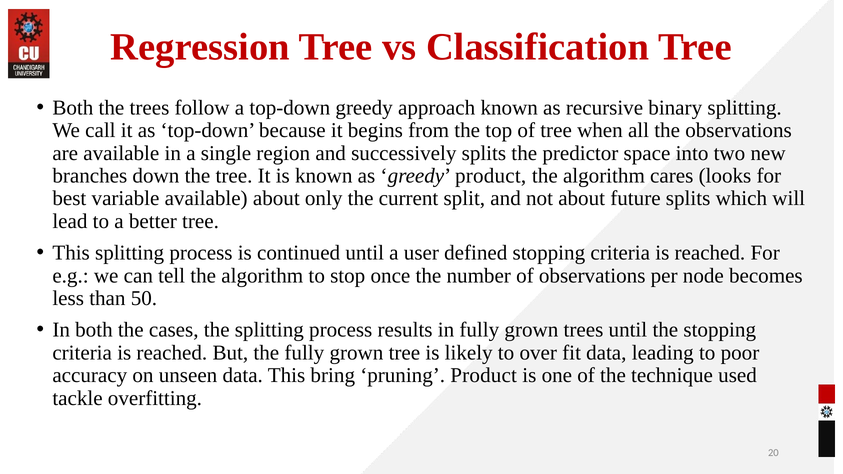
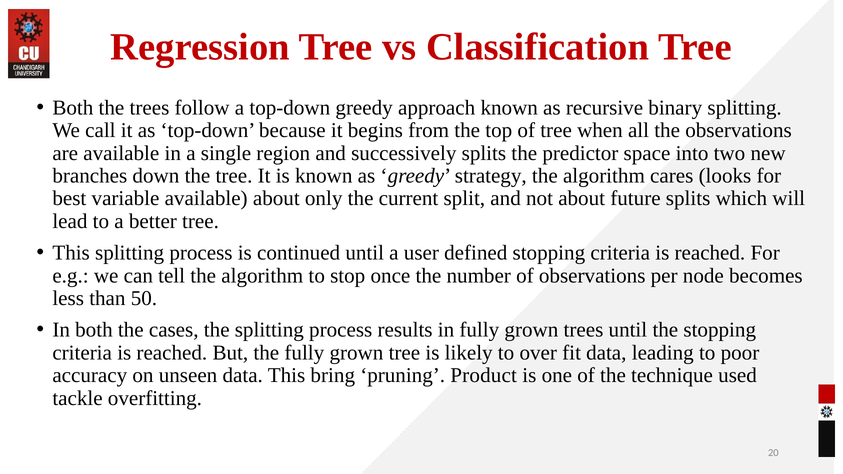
greedy product: product -> strategy
